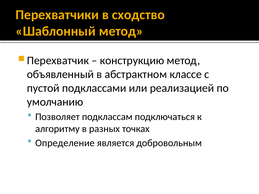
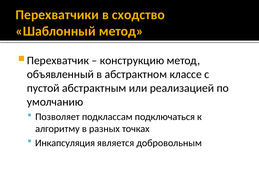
подклассами: подклассами -> абстрактным
Определение: Определение -> Инкапсуляция
